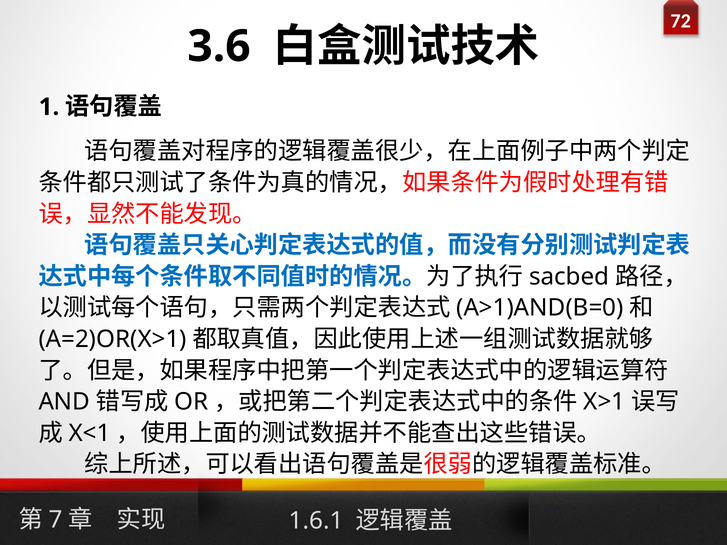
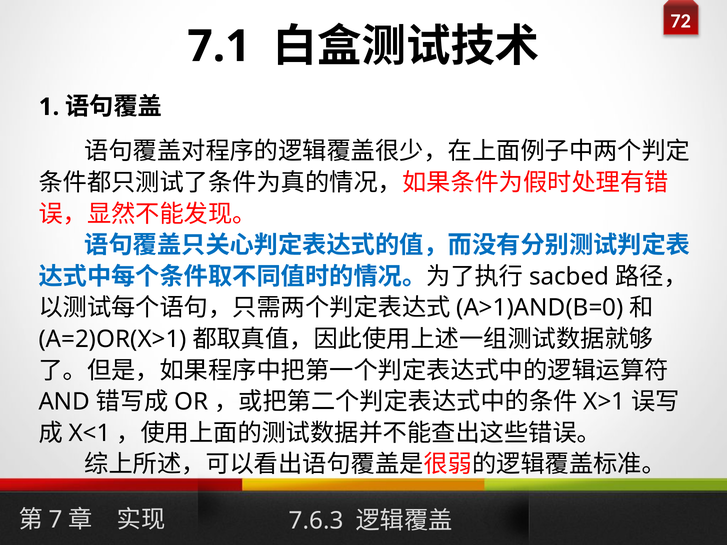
3.6: 3.6 -> 7.1
1.6.1: 1.6.1 -> 7.6.3
